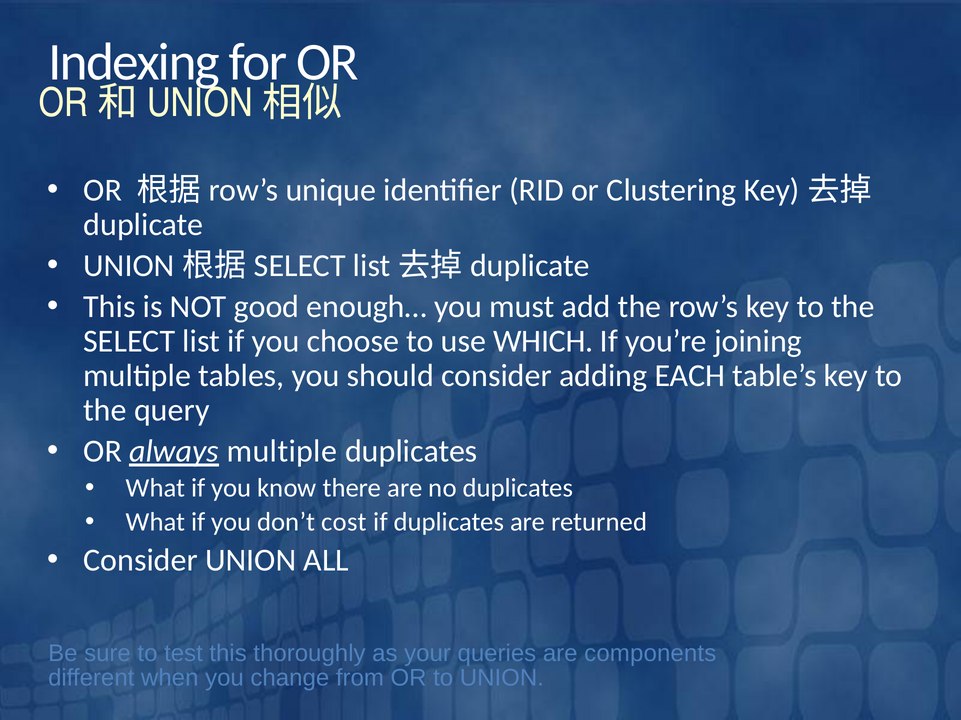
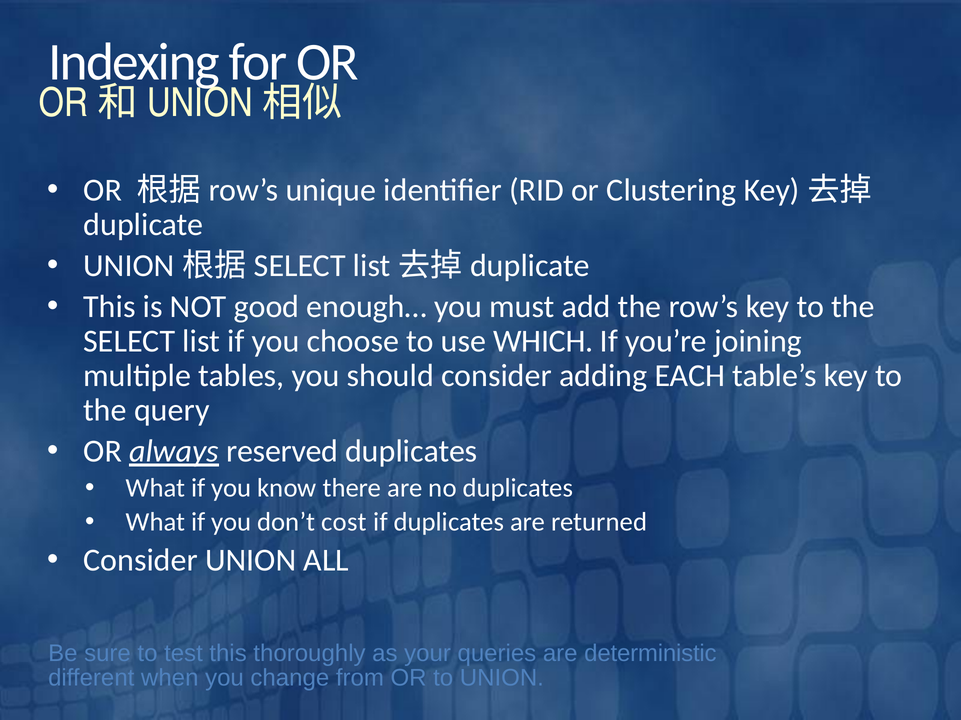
always multiple: multiple -> reserved
components: components -> deterministic
